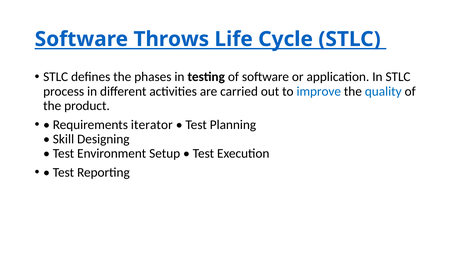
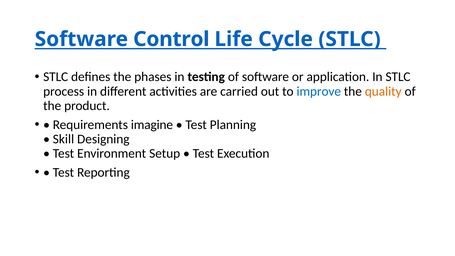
Throws: Throws -> Control
quality colour: blue -> orange
iterator: iterator -> imagine
